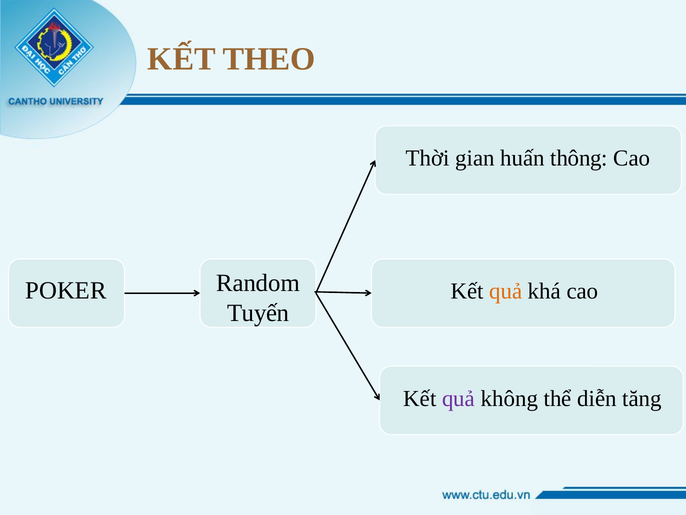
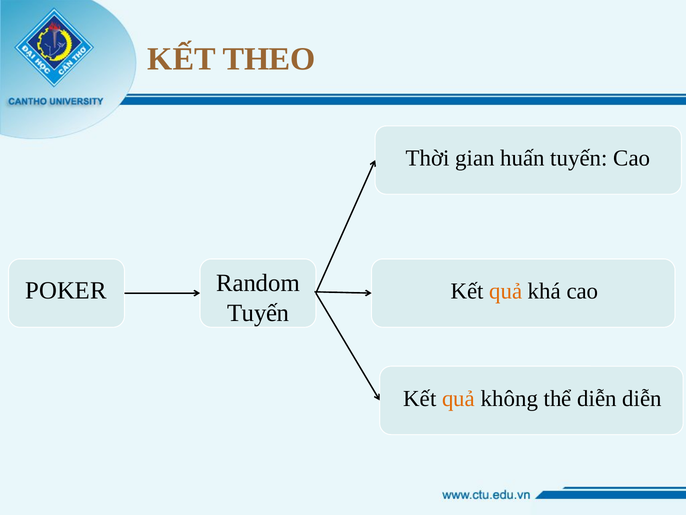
huấn thông: thông -> tuyến
quả at (459, 398) colour: purple -> orange
diễn tăng: tăng -> diễn
